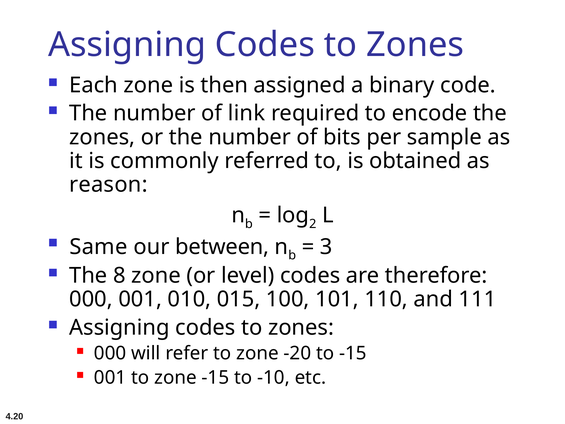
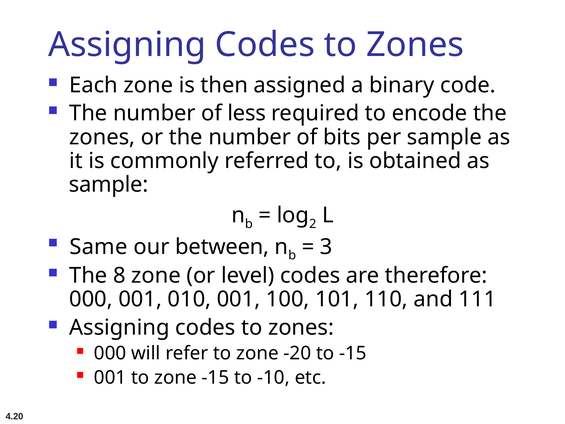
link: link -> less
reason at (108, 185): reason -> sample
010 015: 015 -> 001
